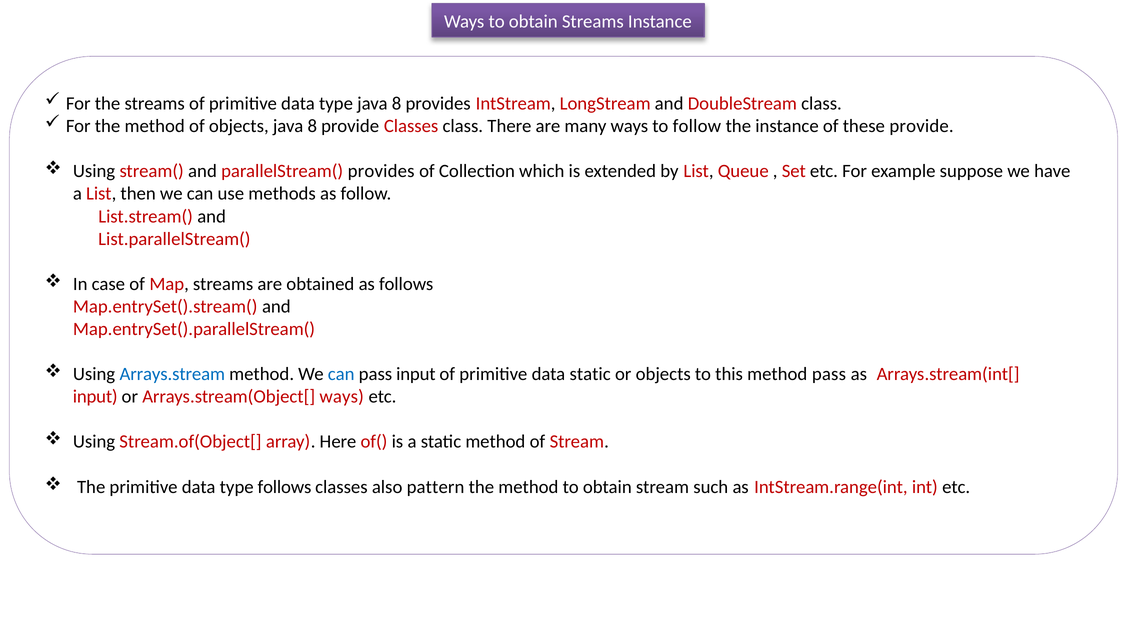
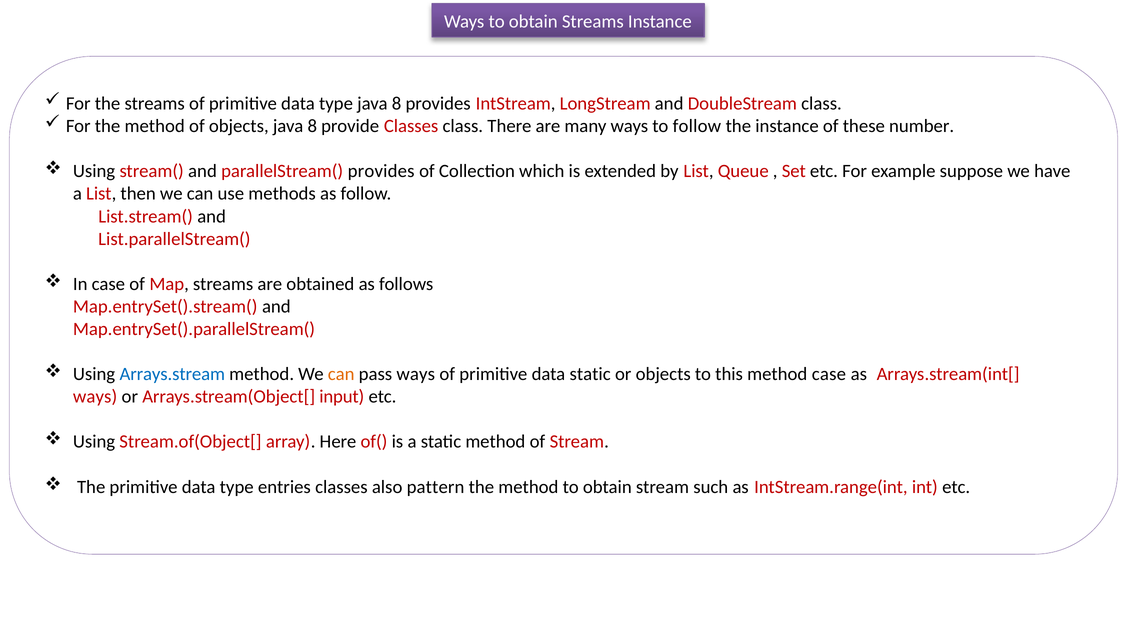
these provide: provide -> number
can at (341, 374) colour: blue -> orange
pass input: input -> ways
method pass: pass -> case
input at (95, 397): input -> ways
Arrays.stream(Object[ ways: ways -> input
type follows: follows -> entries
